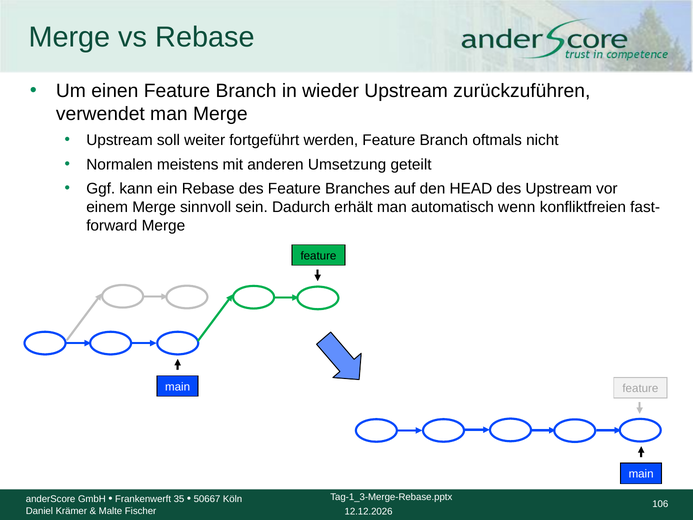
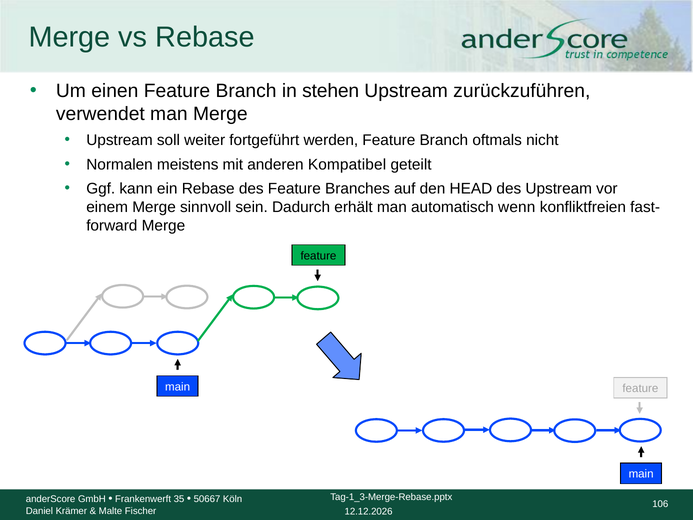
wieder: wieder -> stehen
Umsetzung: Umsetzung -> Kompatibel
